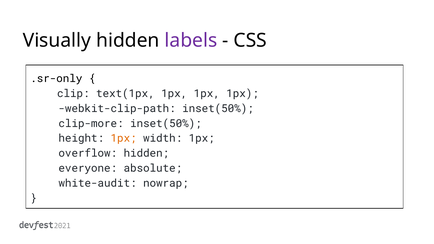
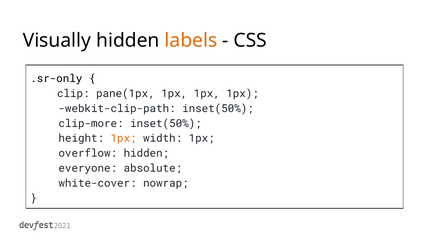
labels colour: purple -> orange
text(1px: text(1px -> pane(1px
white-audit: white-audit -> white-cover
